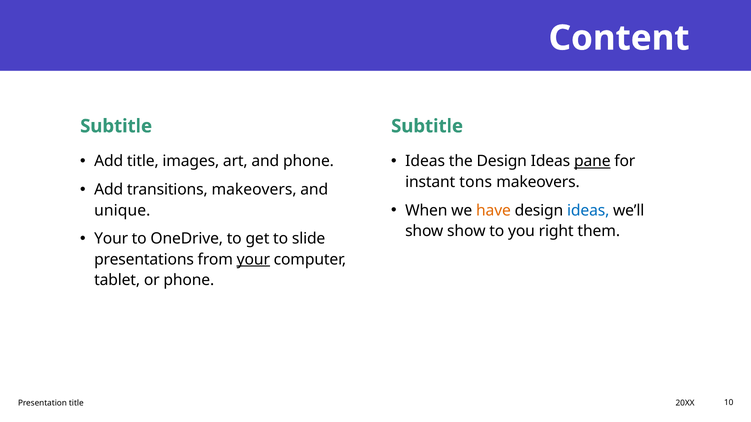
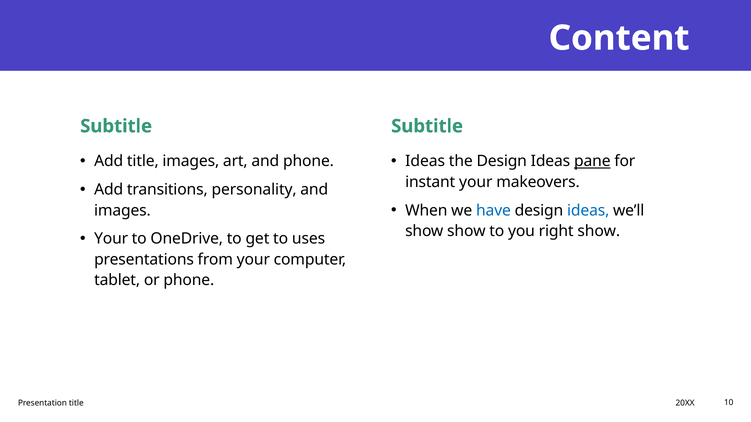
instant tons: tons -> your
transitions makeovers: makeovers -> personality
have colour: orange -> blue
unique at (122, 211): unique -> images
right them: them -> show
slide: slide -> uses
your at (253, 260) underline: present -> none
